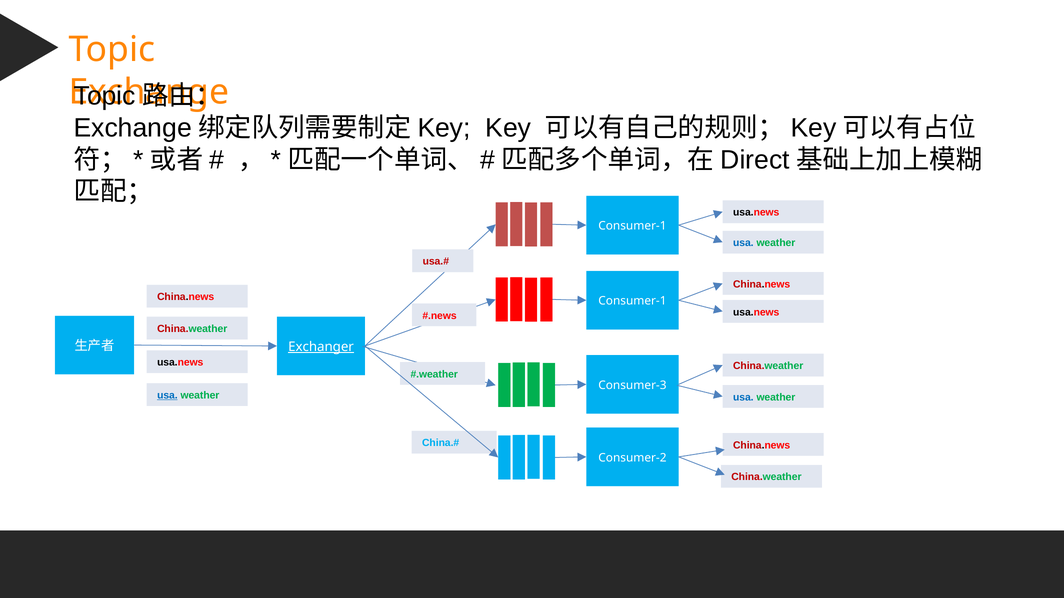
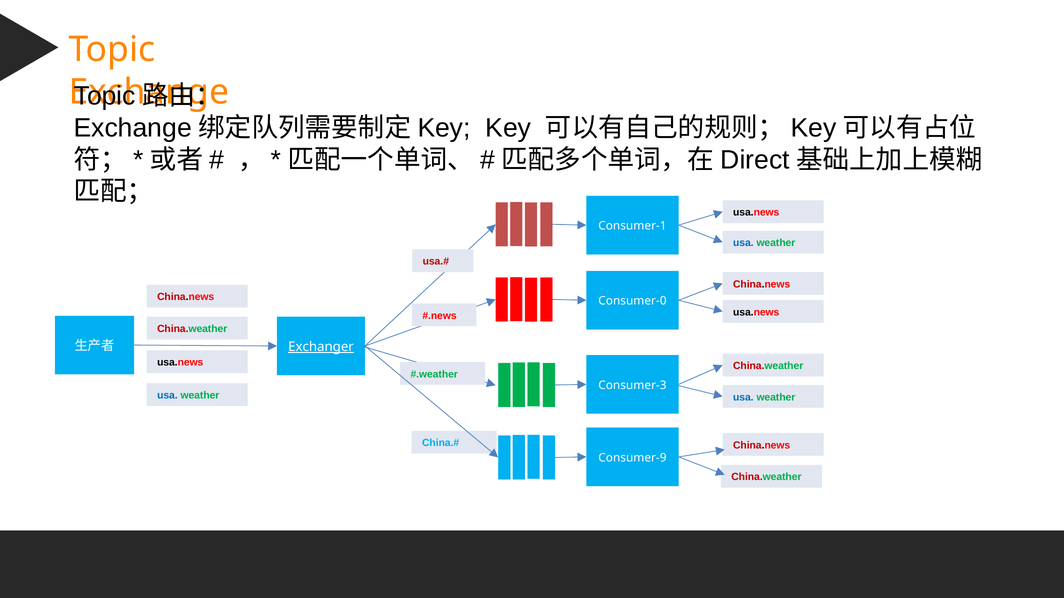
Consumer-1 at (632, 301): Consumer-1 -> Consumer-0
usa at (167, 396) underline: present -> none
Consumer-2: Consumer-2 -> Consumer-9
